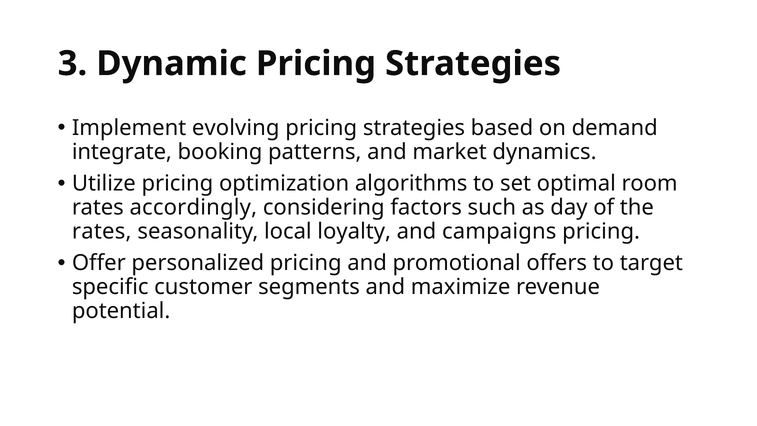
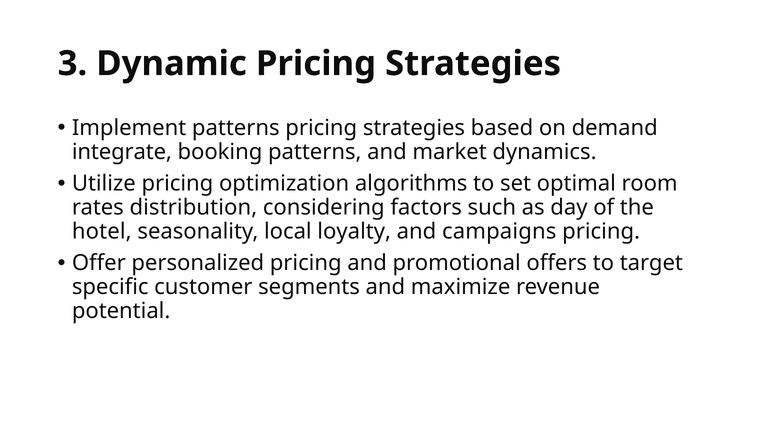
Implement evolving: evolving -> patterns
accordingly: accordingly -> distribution
rates at (102, 231): rates -> hotel
